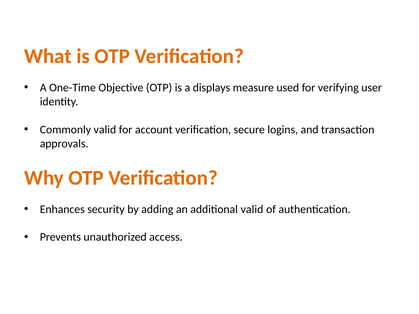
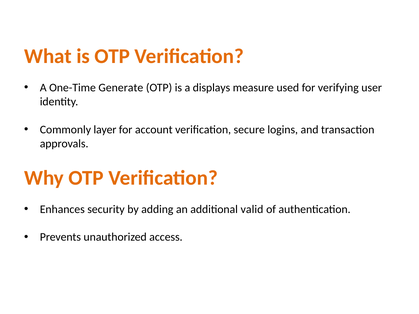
Objective: Objective -> Generate
Commonly valid: valid -> layer
